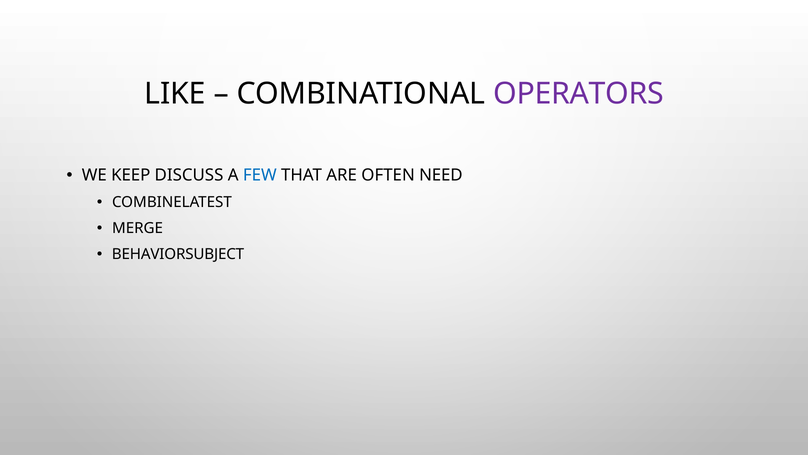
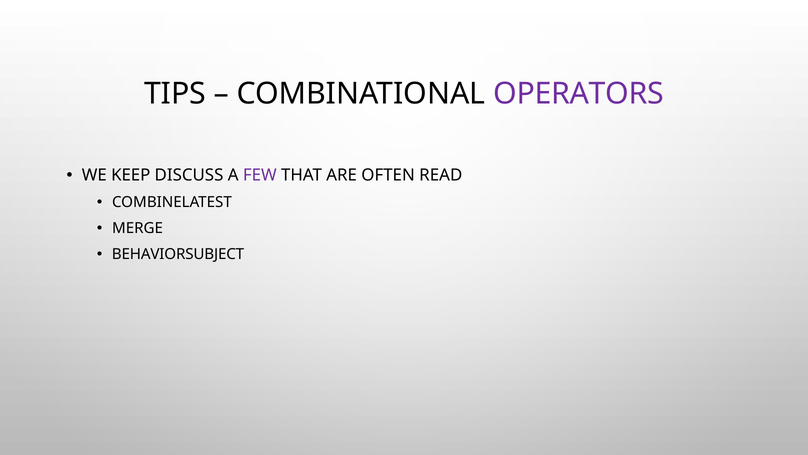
LIKE: LIKE -> TIPS
FEW colour: blue -> purple
NEED: NEED -> READ
